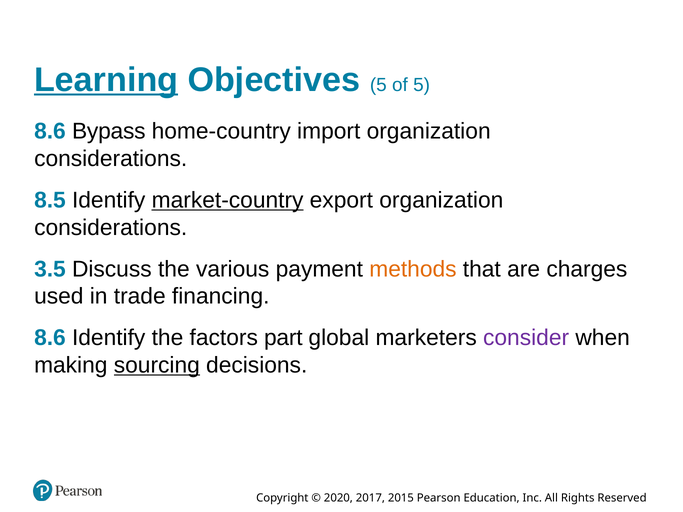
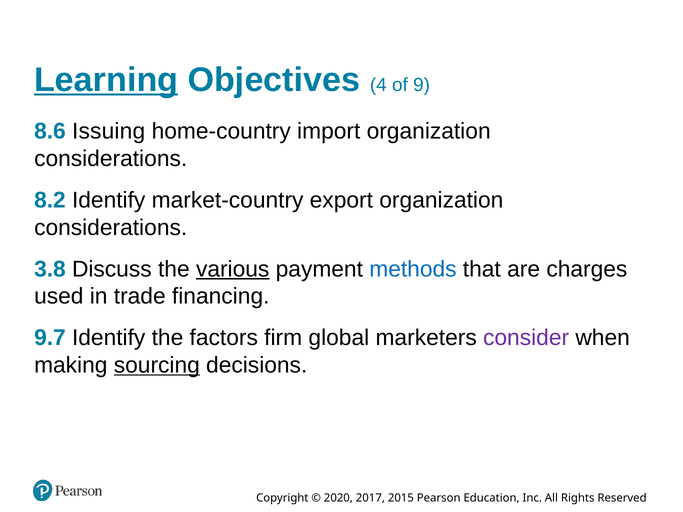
Objectives 5: 5 -> 4
of 5: 5 -> 9
Bypass: Bypass -> Issuing
8.5: 8.5 -> 8.2
market-country underline: present -> none
3.5: 3.5 -> 3.8
various underline: none -> present
methods colour: orange -> blue
8.6 at (50, 338): 8.6 -> 9.7
part: part -> firm
